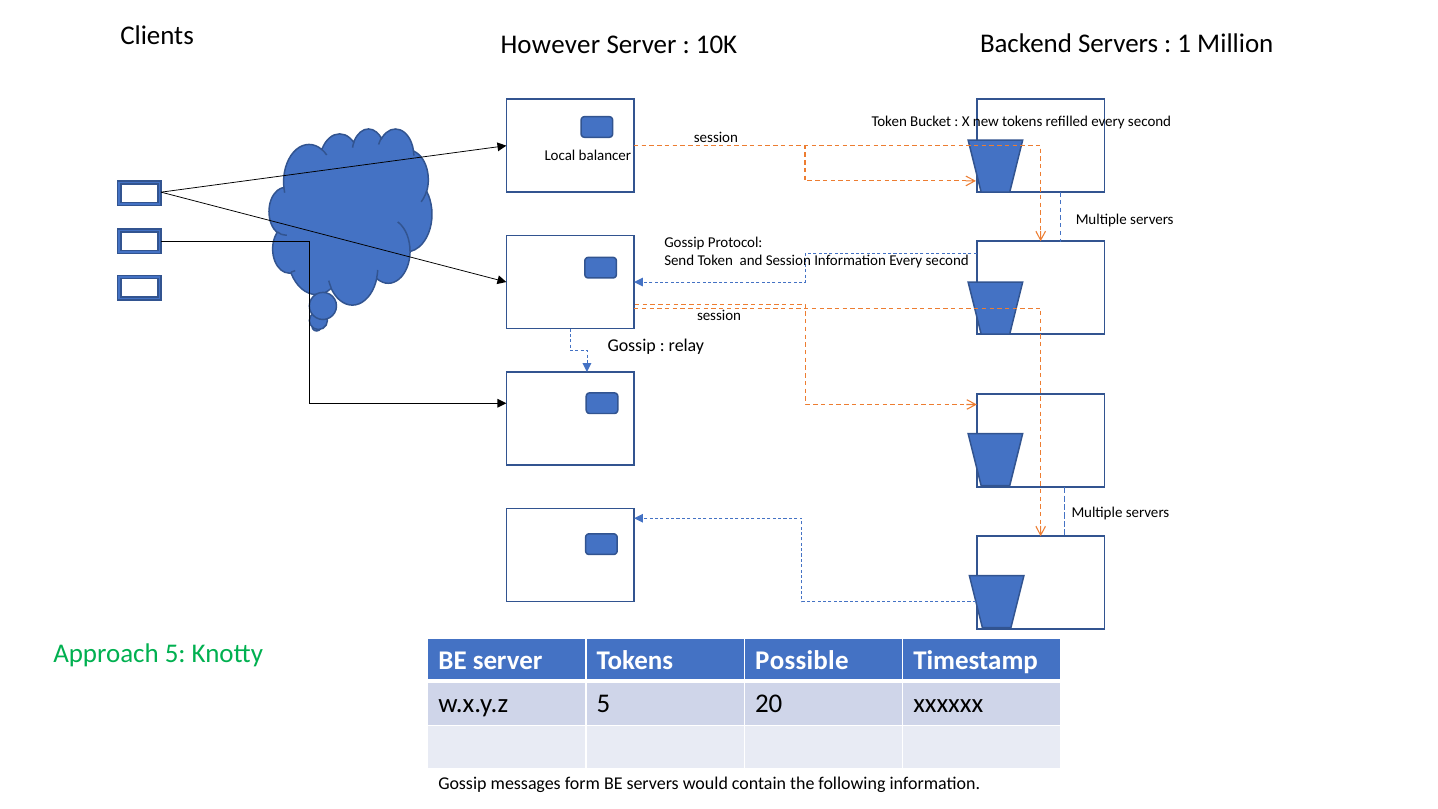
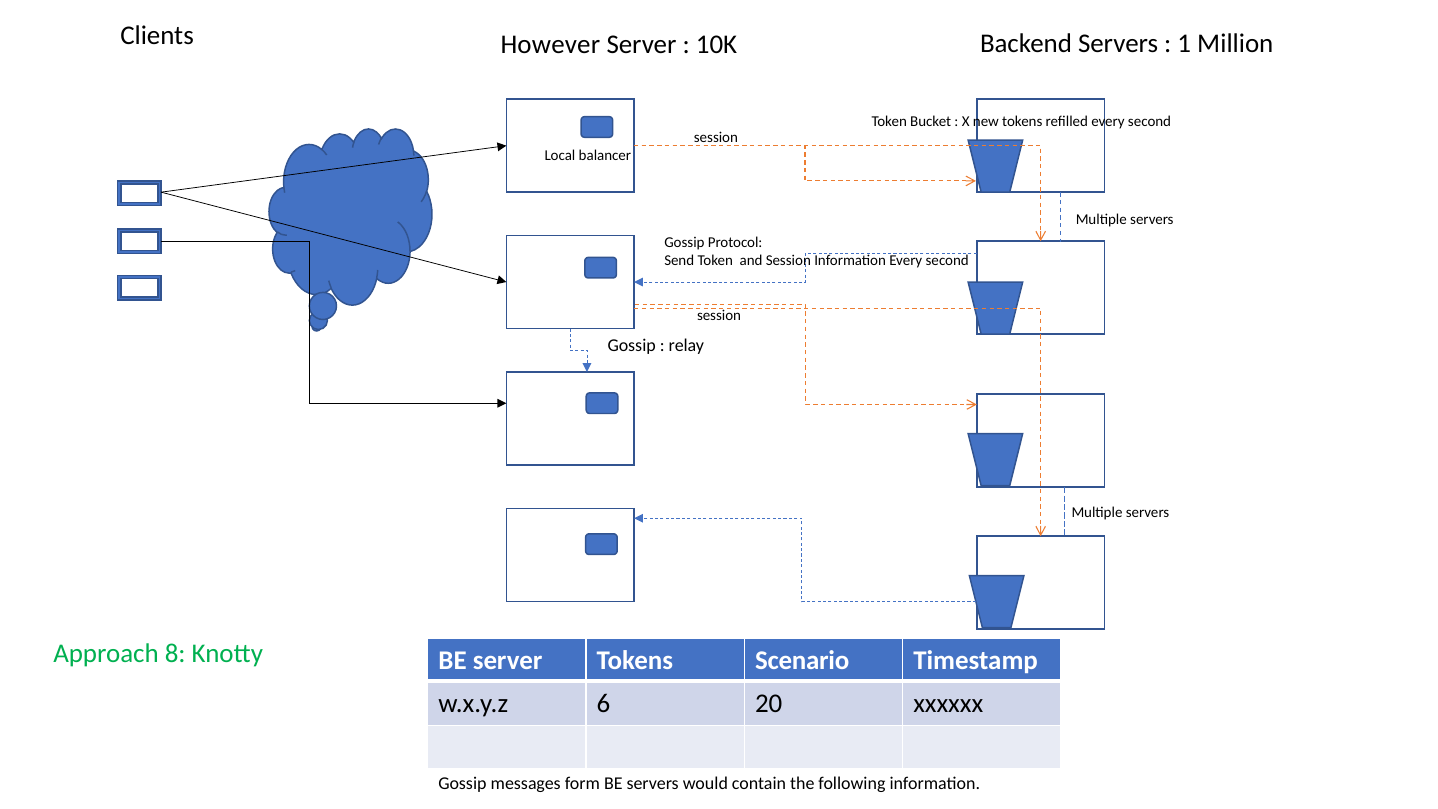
Approach 5: 5 -> 8
Possible: Possible -> Scenario
w.x.y.z 5: 5 -> 6
